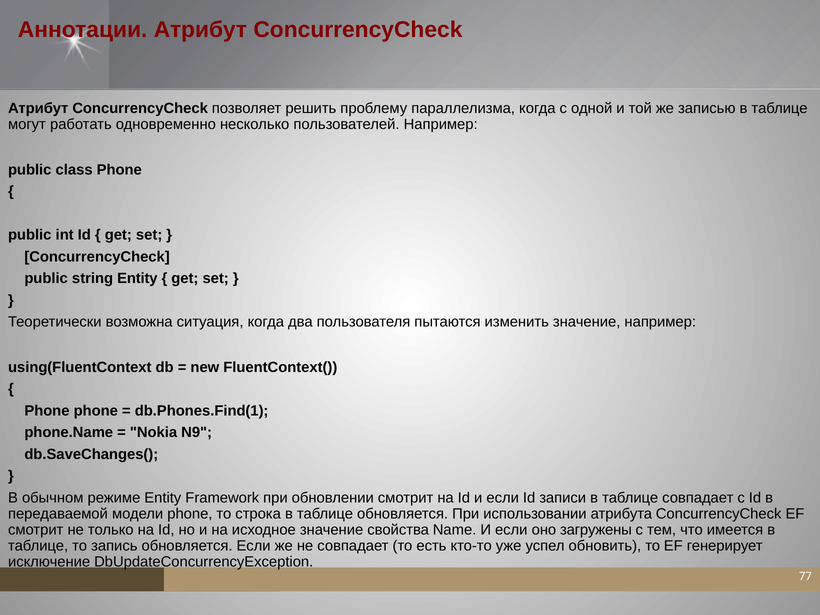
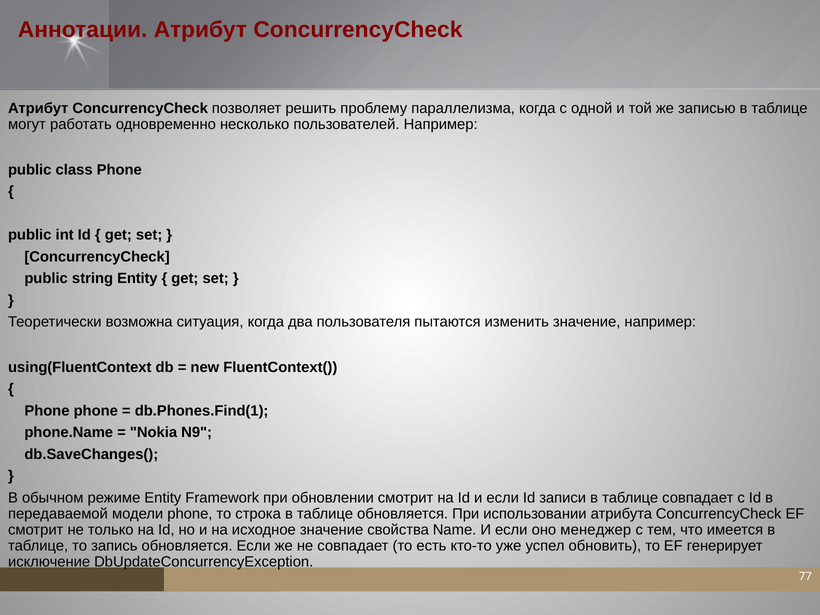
загружены: загружены -> менеджер
